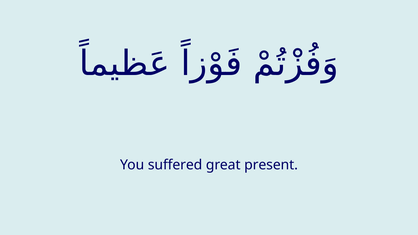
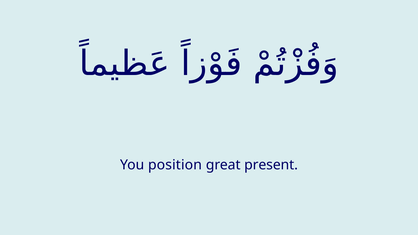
suffered: suffered -> position
